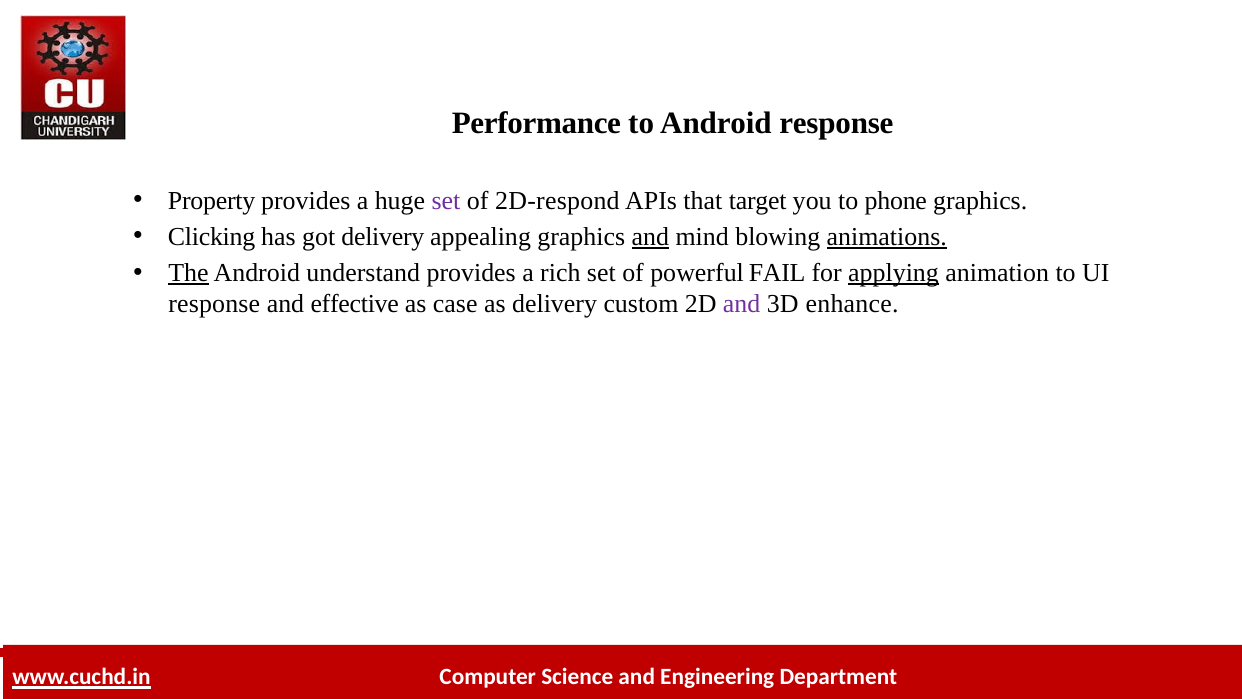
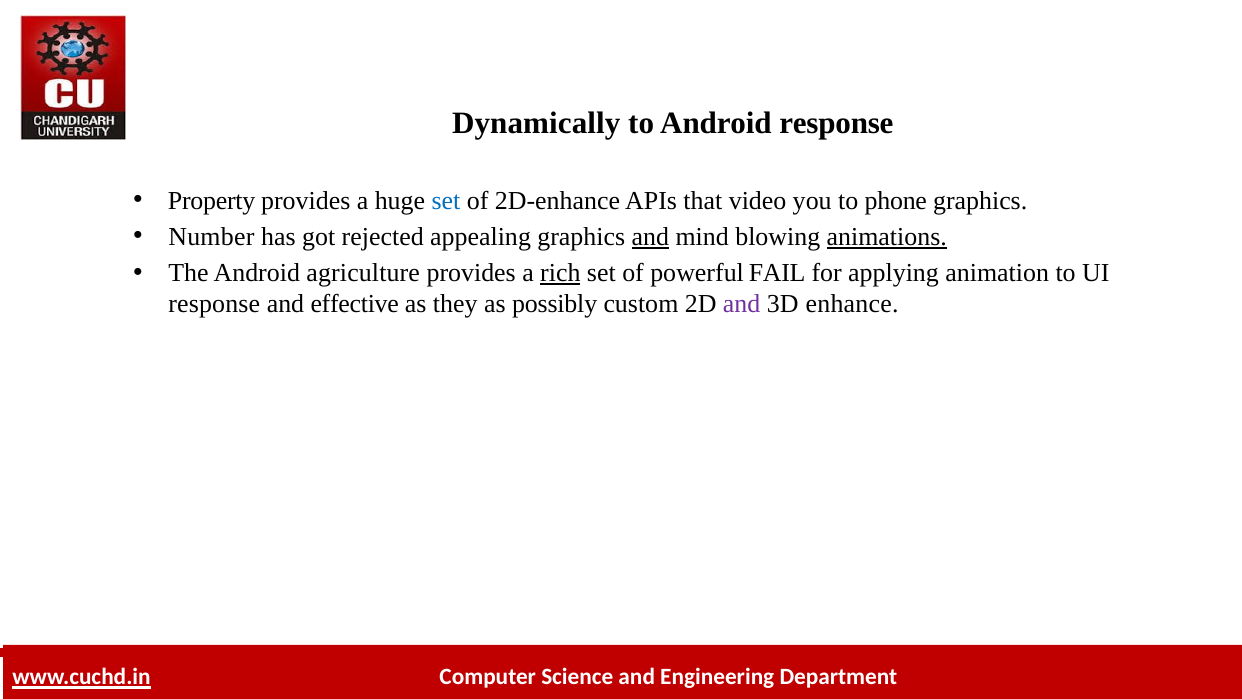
Performance: Performance -> Dynamically
set at (446, 201) colour: purple -> blue
2D-respond: 2D-respond -> 2D-enhance
target: target -> video
Clicking: Clicking -> Number
got delivery: delivery -> rejected
The underline: present -> none
understand: understand -> agriculture
rich underline: none -> present
applying underline: present -> none
case: case -> they
as delivery: delivery -> possibly
